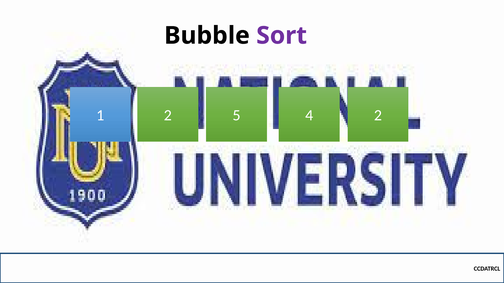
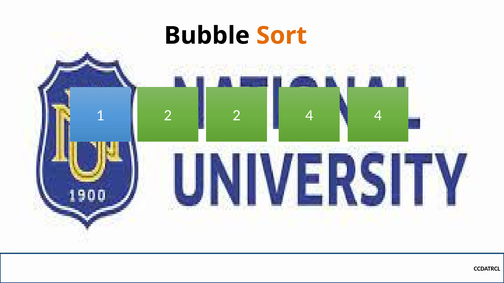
Sort colour: purple -> orange
2 5: 5 -> 2
4 2: 2 -> 4
